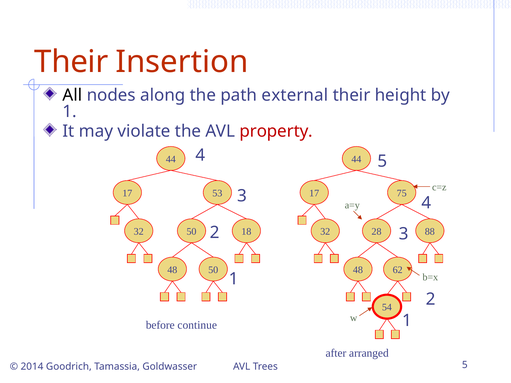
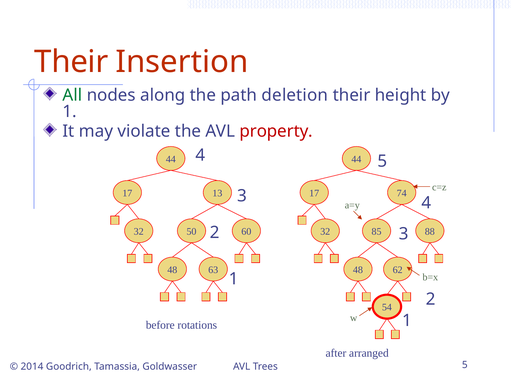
All colour: black -> green
external: external -> deletion
53: 53 -> 13
75: 75 -> 74
18: 18 -> 60
28: 28 -> 85
48 50: 50 -> 63
continue: continue -> rotations
